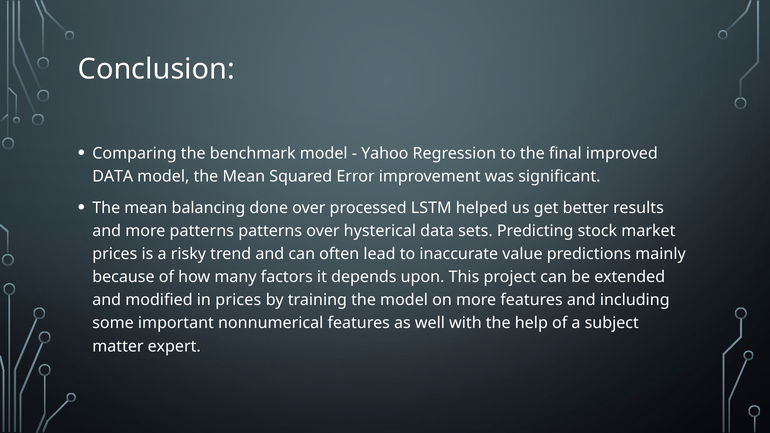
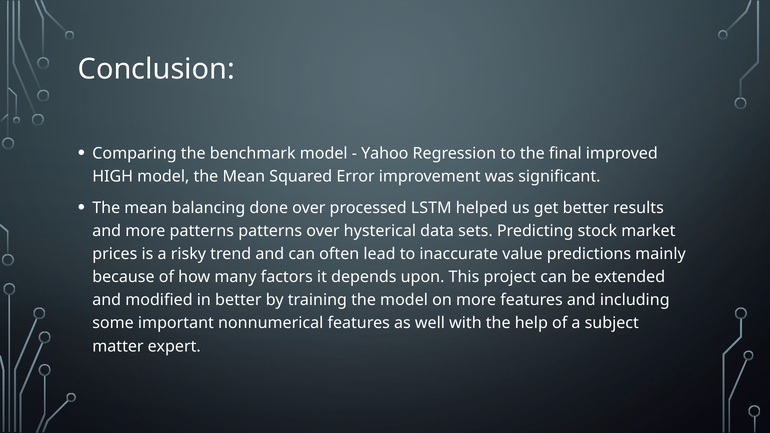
DATA at (113, 177): DATA -> HIGH
in prices: prices -> better
